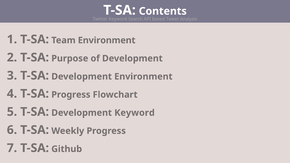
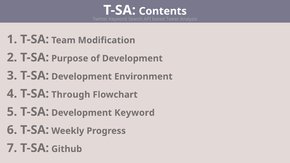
Team Environment: Environment -> Modification
T-SA Progress: Progress -> Through
